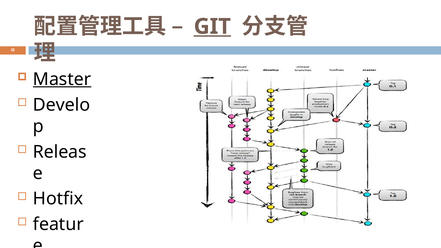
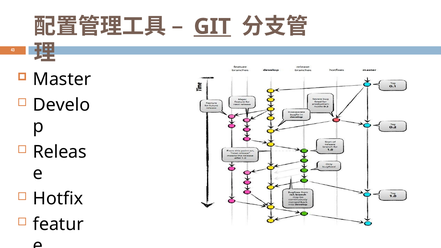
Master underline: present -> none
